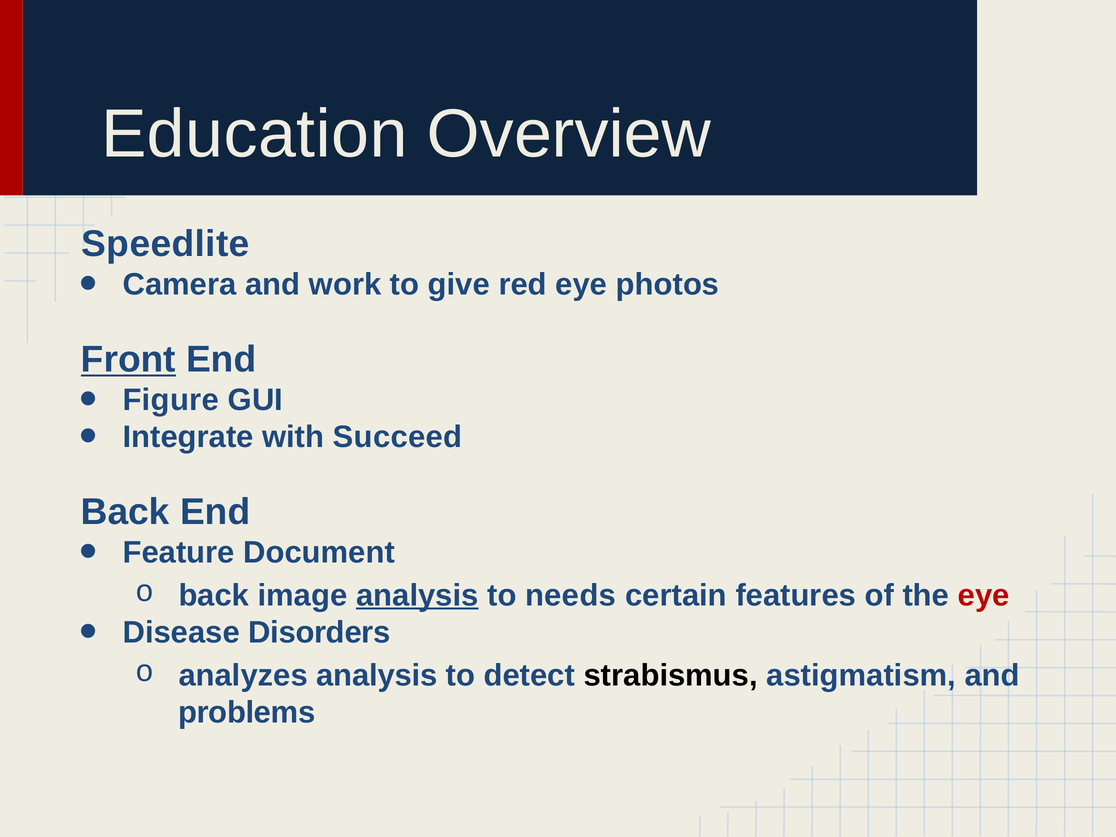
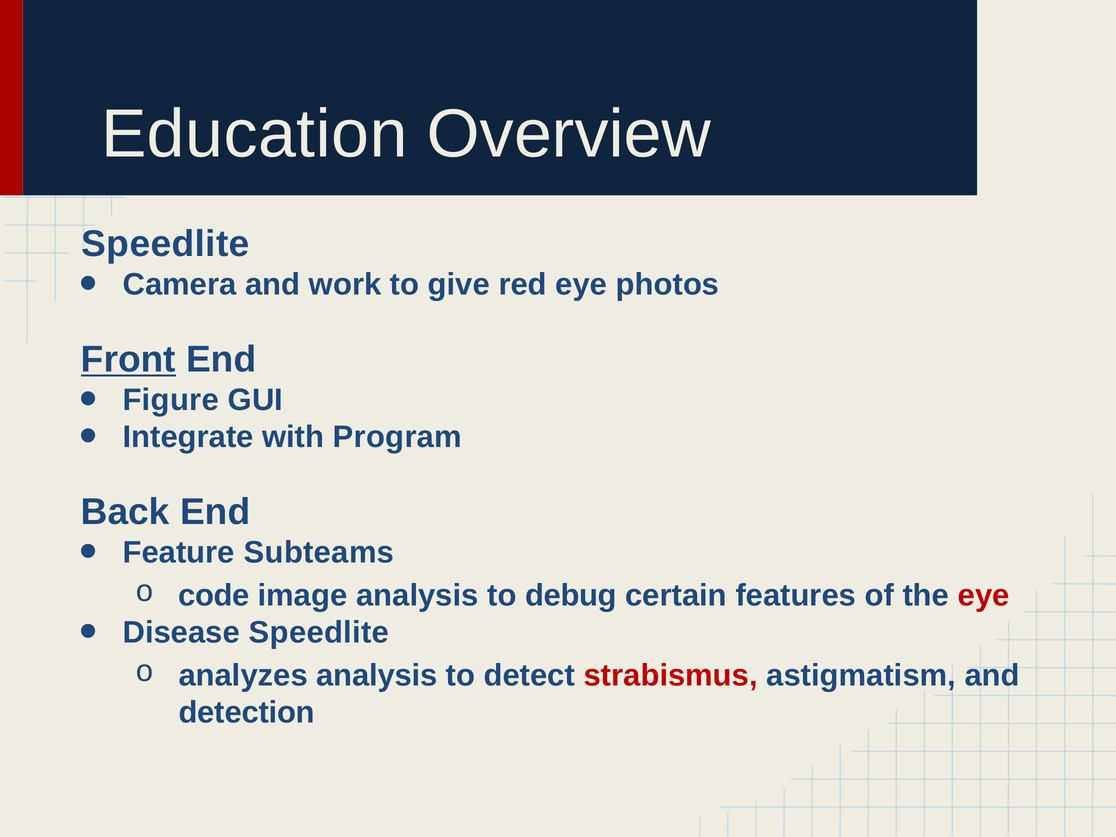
Succeed: Succeed -> Program
Document: Document -> Subteams
back at (214, 595): back -> code
analysis at (417, 595) underline: present -> none
needs: needs -> debug
Disease Disorders: Disorders -> Speedlite
strabismus colour: black -> red
problems: problems -> detection
